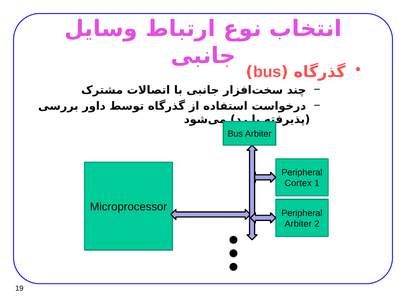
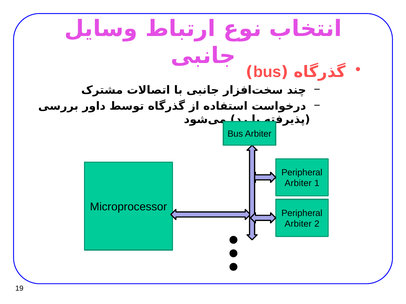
Cortex at (298, 184): Cortex -> Arbiter
